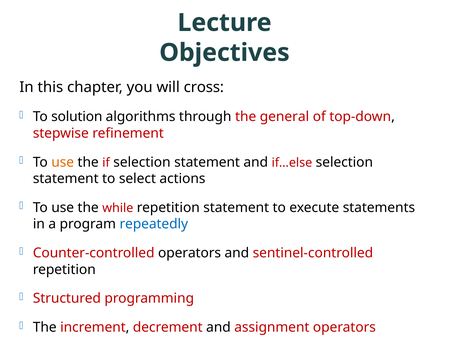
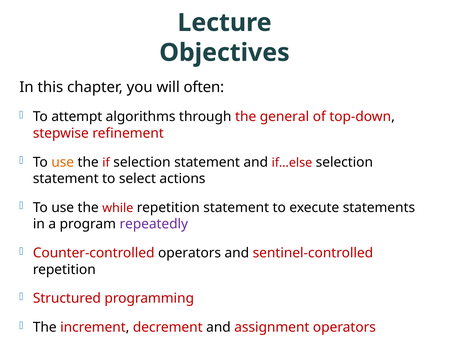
cross: cross -> often
solution: solution -> attempt
repeatedly colour: blue -> purple
